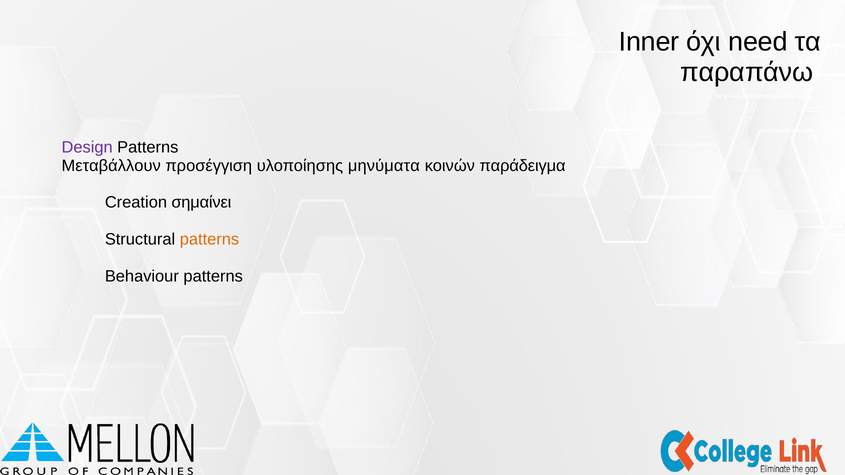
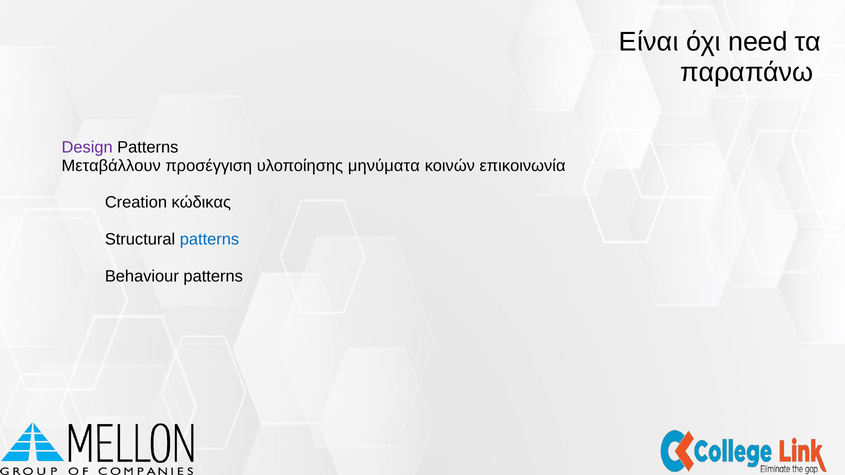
Inner: Inner -> Είναι
παράδειγμα: παράδειγμα -> επικοινωνία
σημαίνει: σημαίνει -> κώδικας
patterns at (209, 240) colour: orange -> blue
